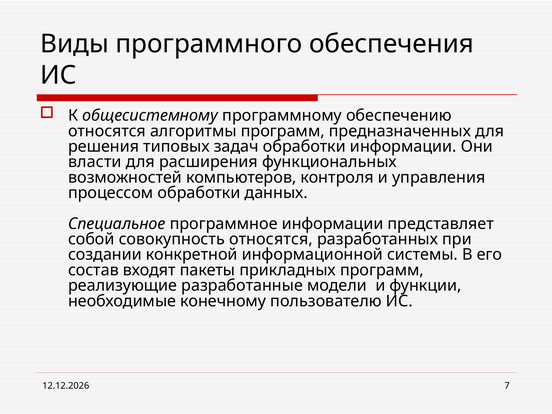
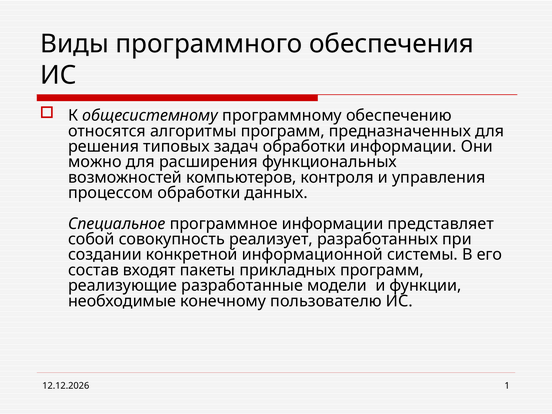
власти: власти -> можно
совокупность относятся: относятся -> реализует
7: 7 -> 1
